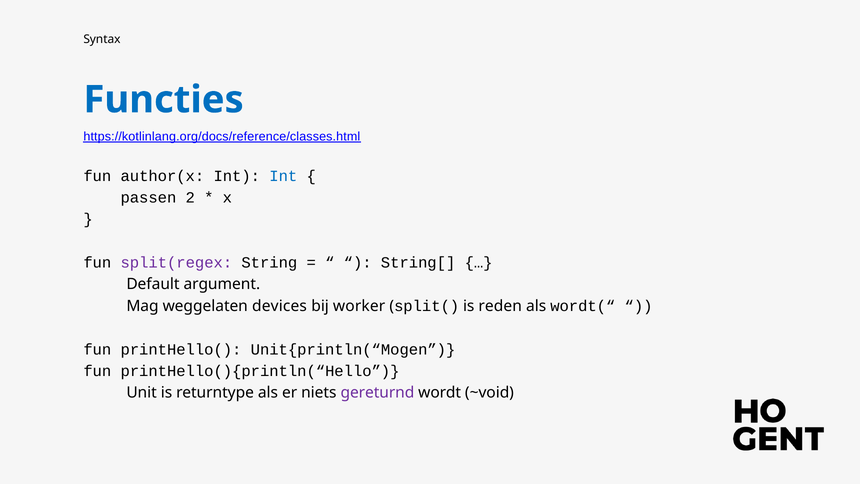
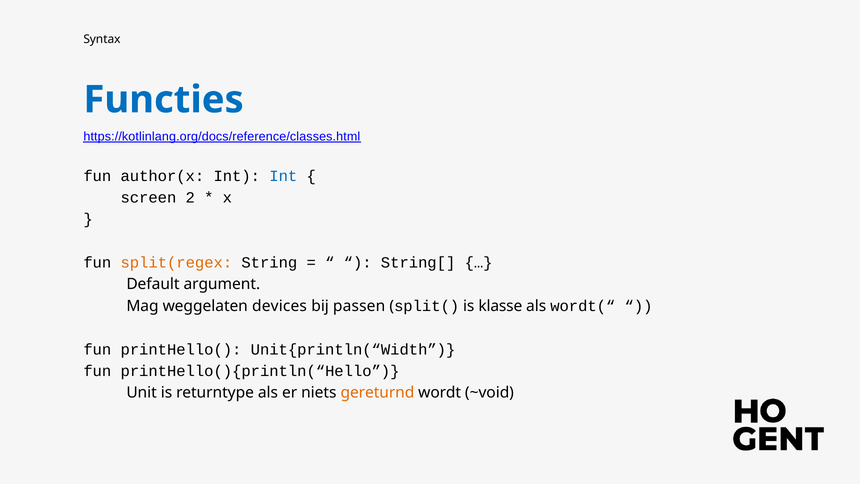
passen: passen -> screen
split(regex colour: purple -> orange
worker: worker -> passen
reden: reden -> klasse
Unit{println(“Mogen: Unit{println(“Mogen -> Unit{println(“Width
gereturnd colour: purple -> orange
